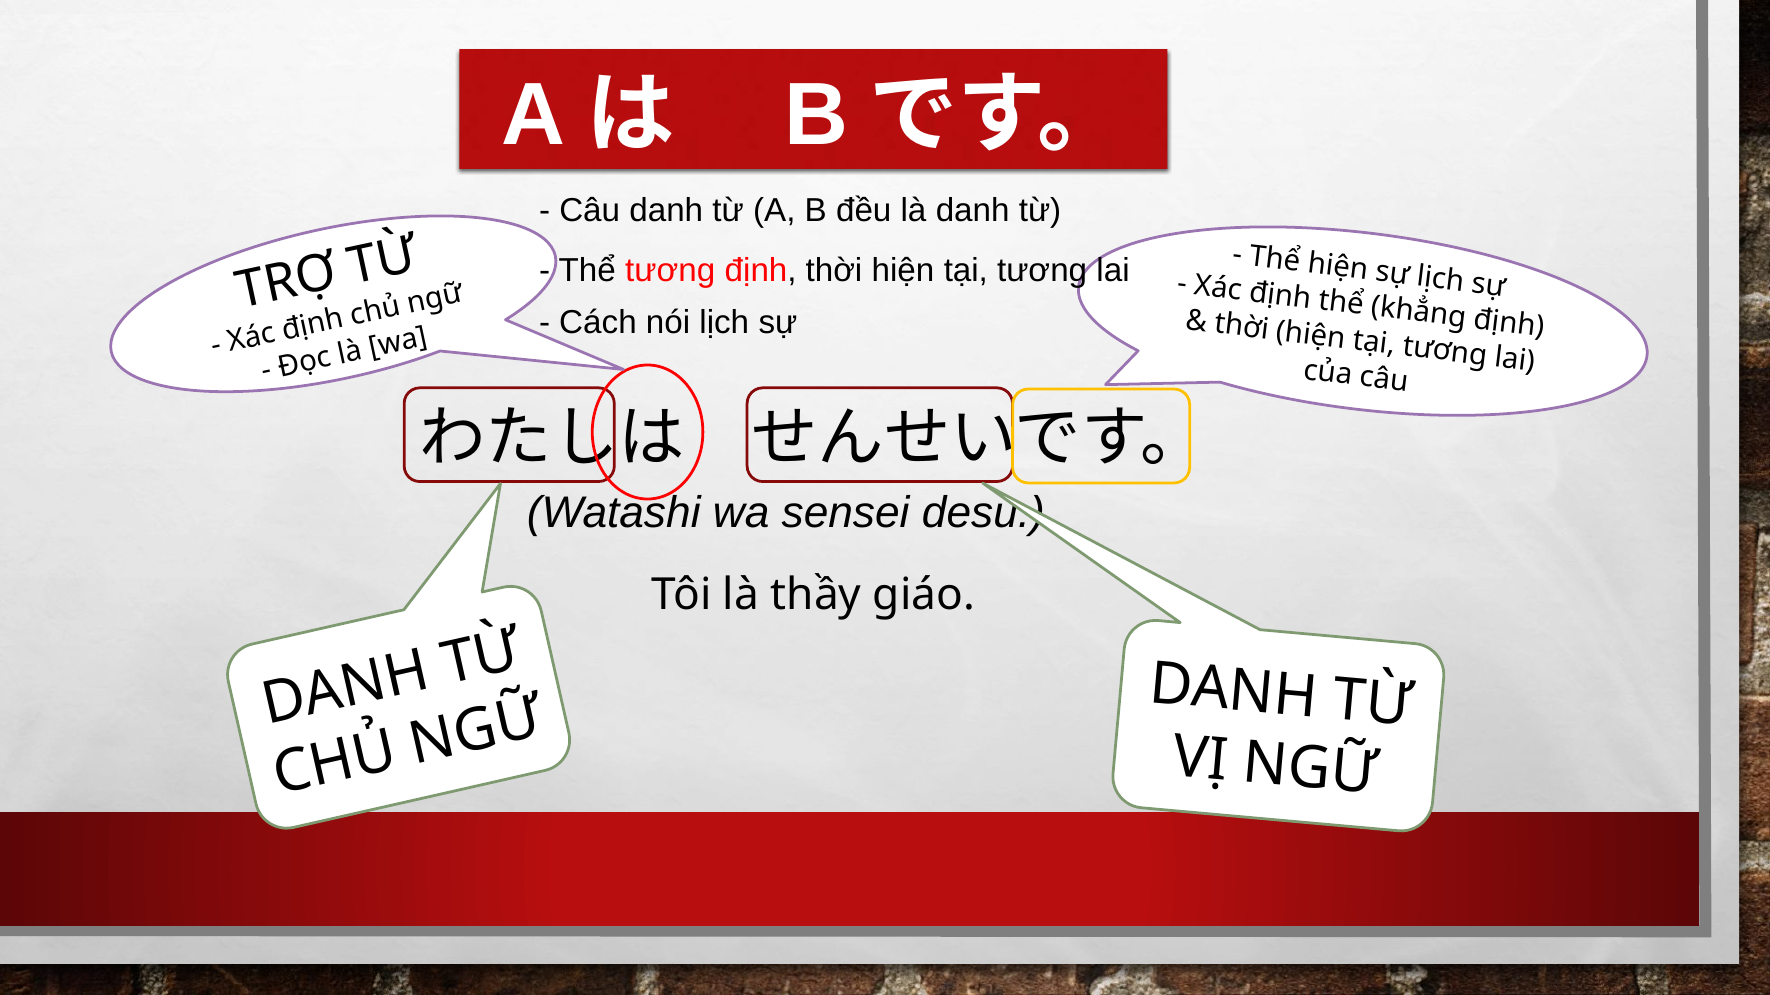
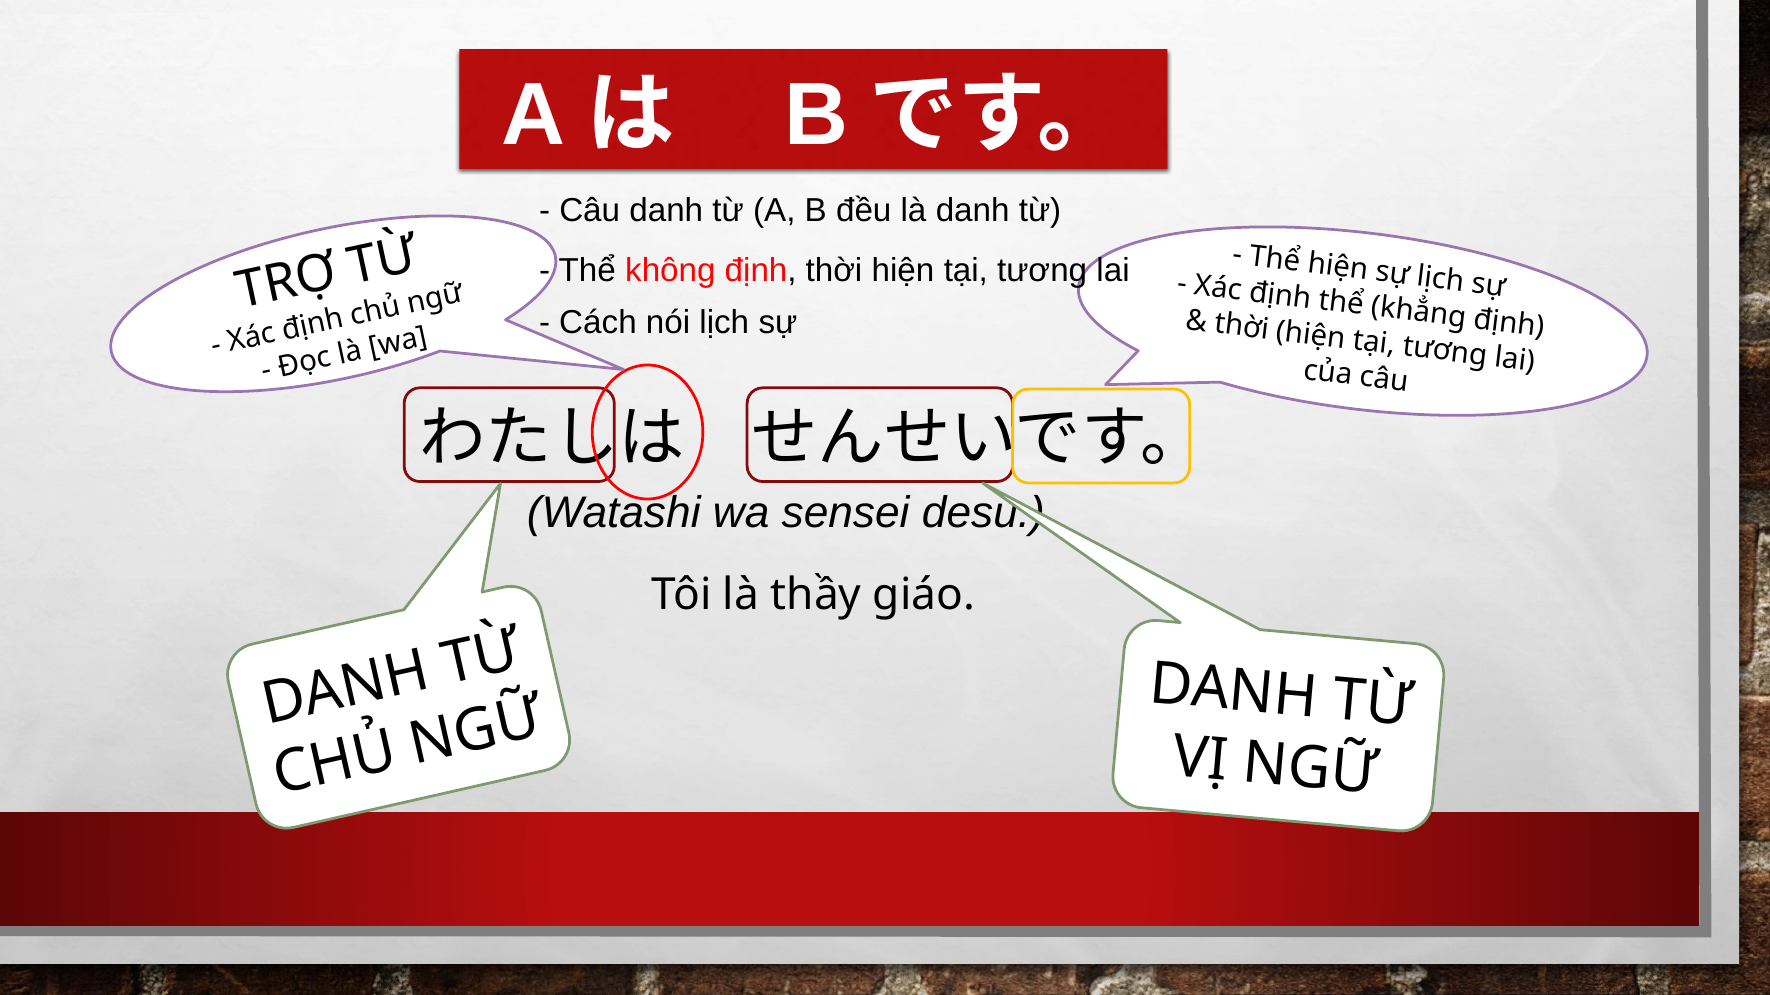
Thể tương: tương -> không
